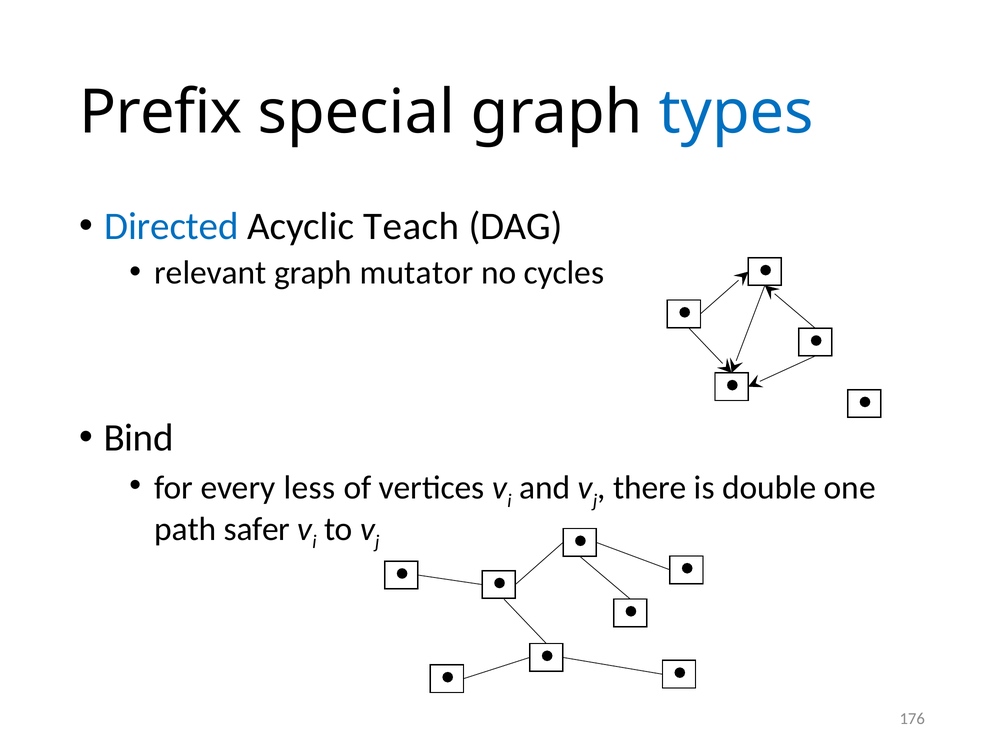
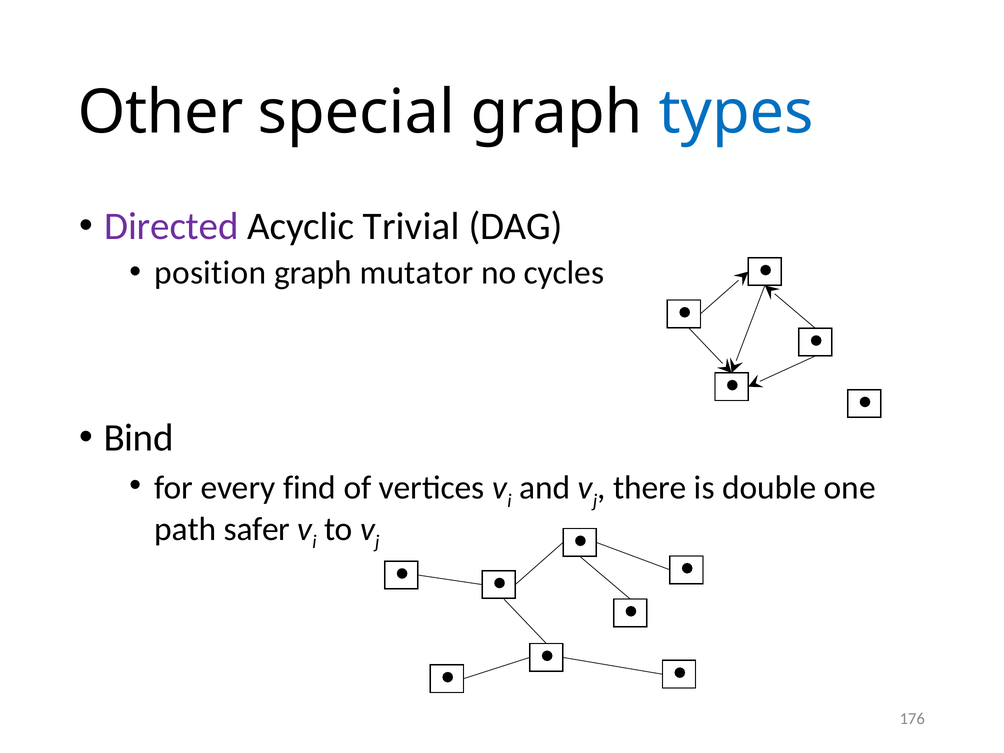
Prefix: Prefix -> Other
Directed colour: blue -> purple
Teach: Teach -> Trivial
relevant: relevant -> position
less: less -> find
